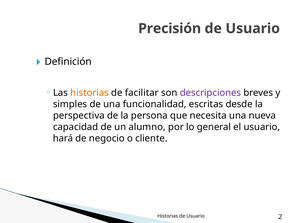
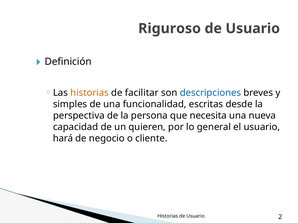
Precisión: Precisión -> Riguroso
descripciones colour: purple -> blue
alumno: alumno -> quieren
